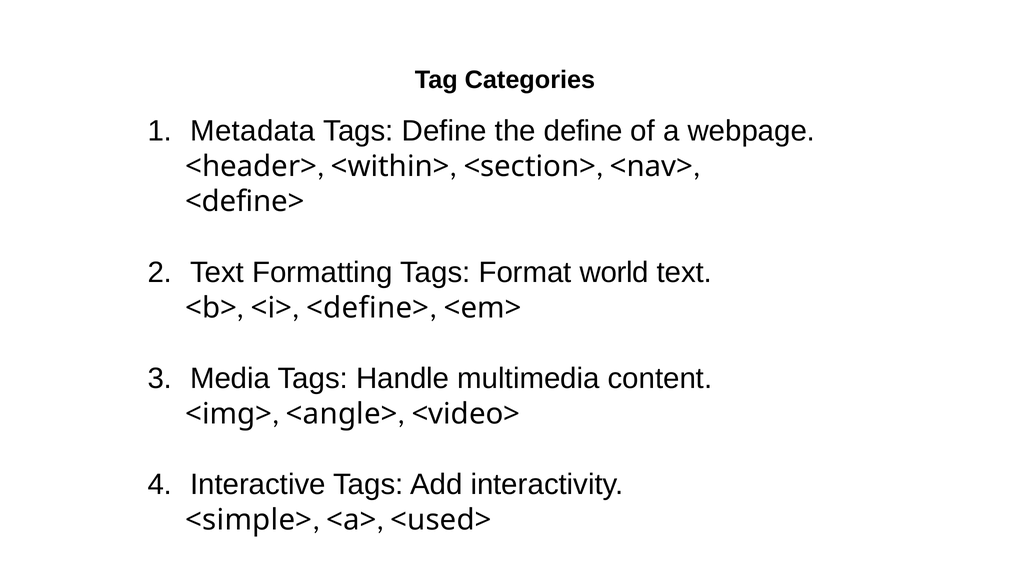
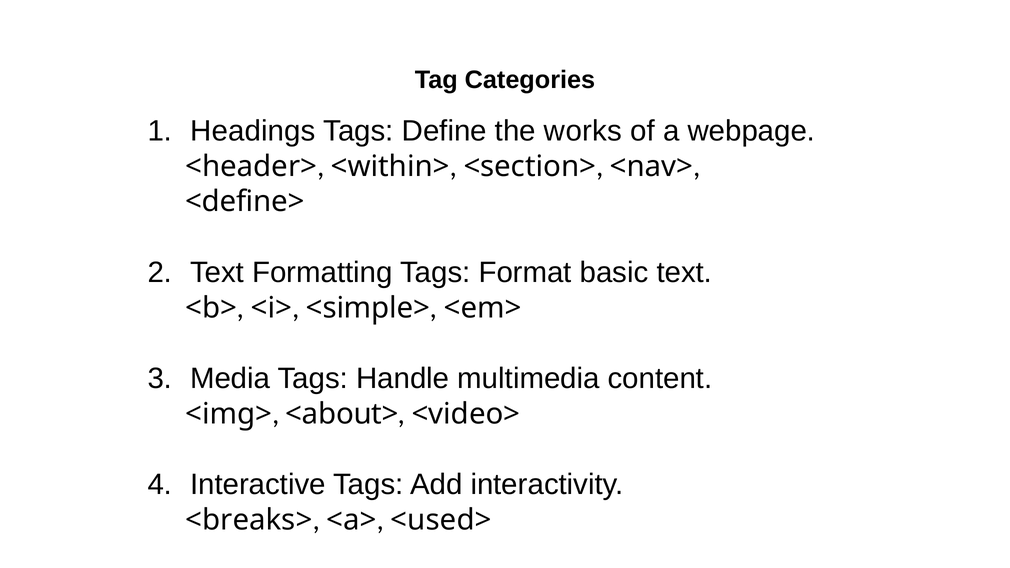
Metadata: Metadata -> Headings
the define: define -> works
world: world -> basic
<define> at (368, 308): <define> -> <simple>
<angle>: <angle> -> <about>
<simple>: <simple> -> <breaks>
